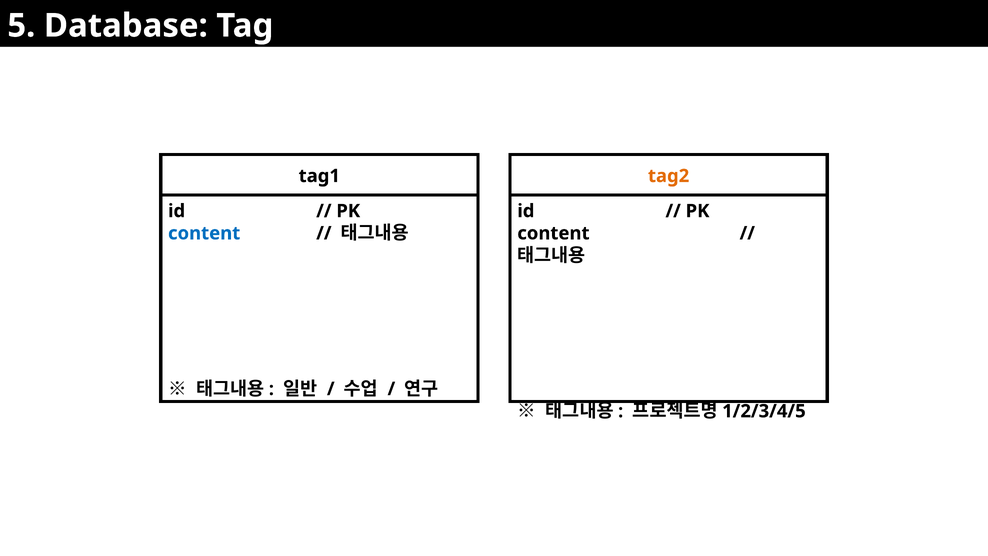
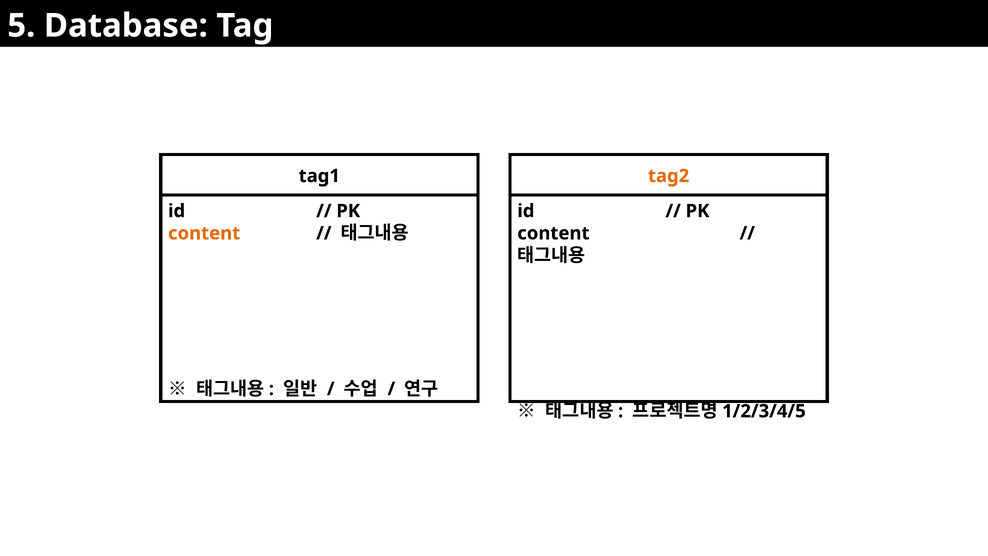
content at (204, 233) colour: blue -> orange
